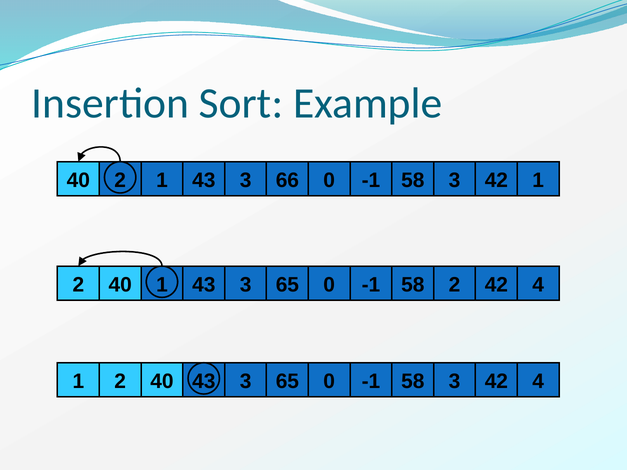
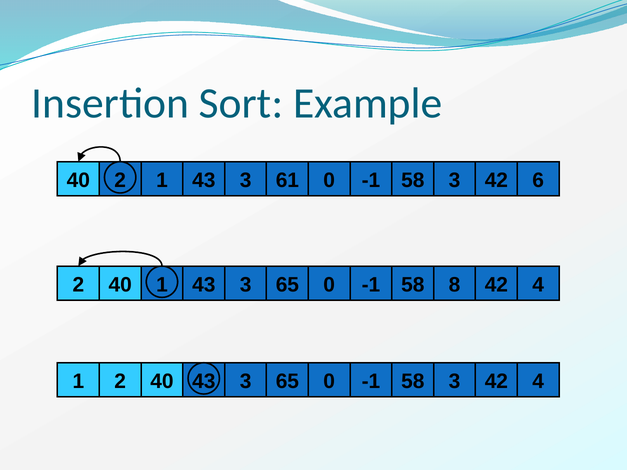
66: 66 -> 61
42 1: 1 -> 6
58 2: 2 -> 8
